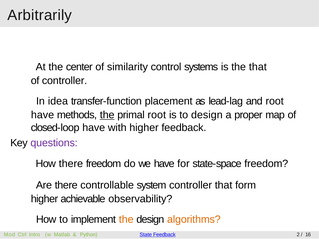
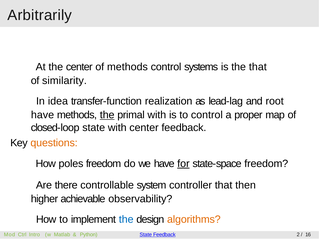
of similarity: similarity -> methods
of controller: controller -> similarity
placement: placement -> realization
primal root: root -> with
to design: design -> control
closed-loop have: have -> state
with higher: higher -> center
questions colour: purple -> orange
How there: there -> poles
for underline: none -> present
form: form -> then
the at (126, 220) colour: orange -> blue
